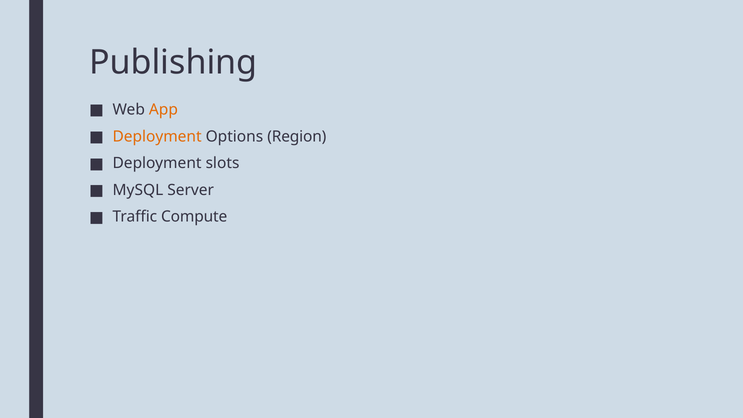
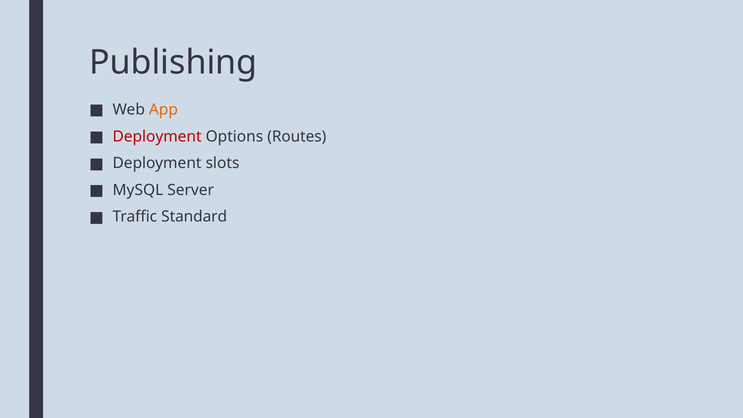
Deployment at (157, 136) colour: orange -> red
Region: Region -> Routes
Compute: Compute -> Standard
